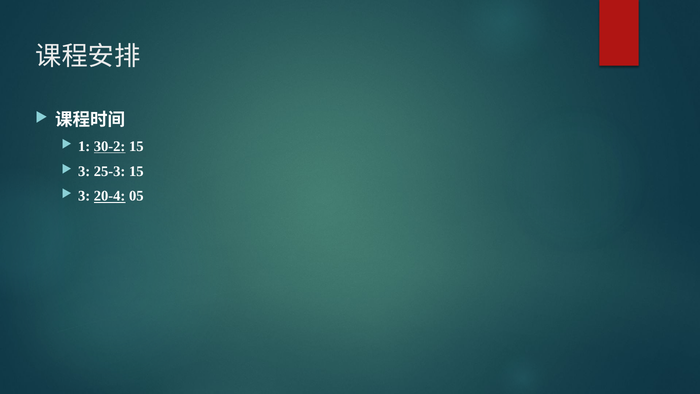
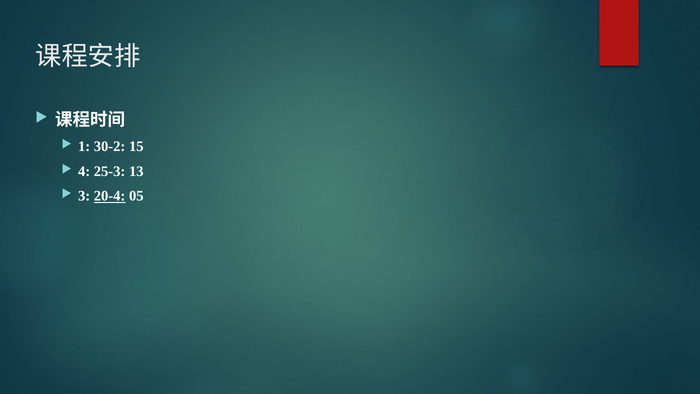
30-2 underline: present -> none
3 at (84, 171): 3 -> 4
25-3 15: 15 -> 13
